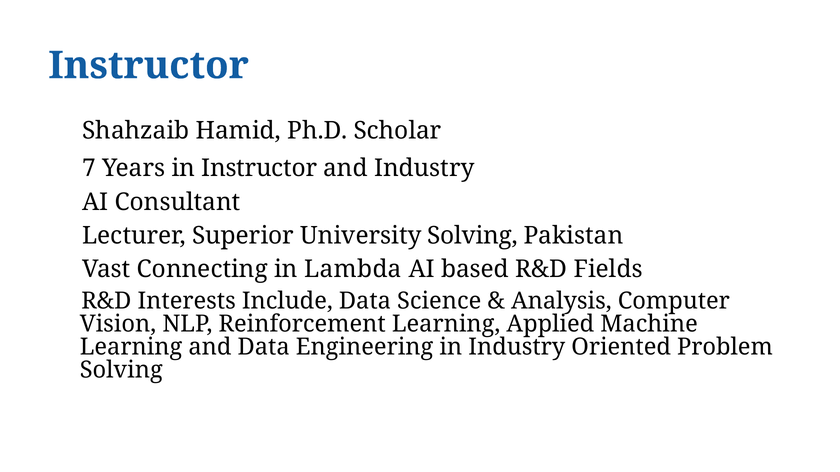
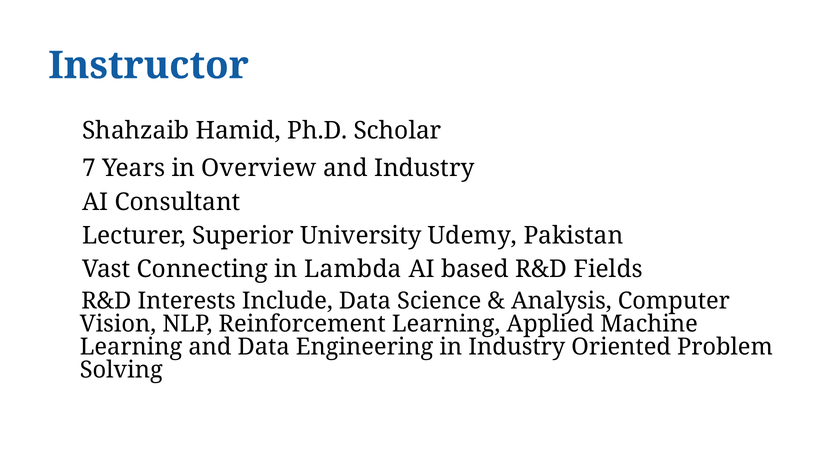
in Instructor: Instructor -> Overview
University Solving: Solving -> Udemy
